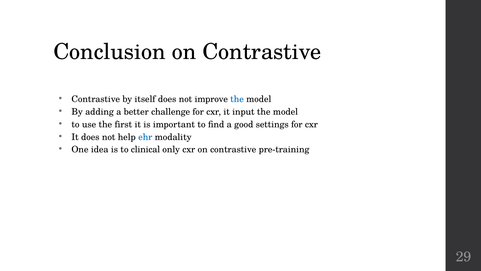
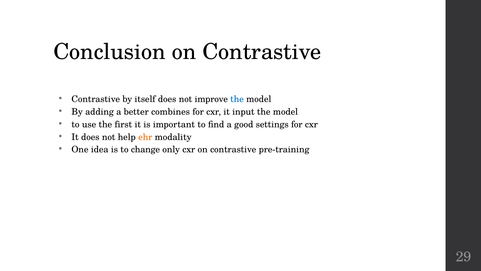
challenge: challenge -> combines
ehr colour: blue -> orange
clinical: clinical -> change
